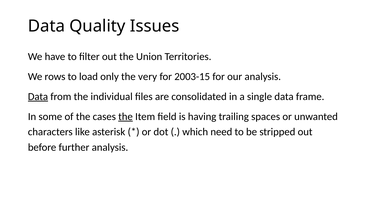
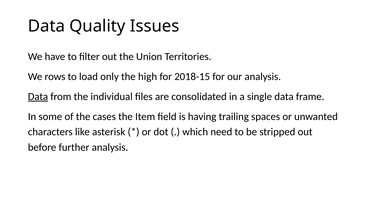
very: very -> high
2003-15: 2003-15 -> 2018-15
the at (126, 116) underline: present -> none
